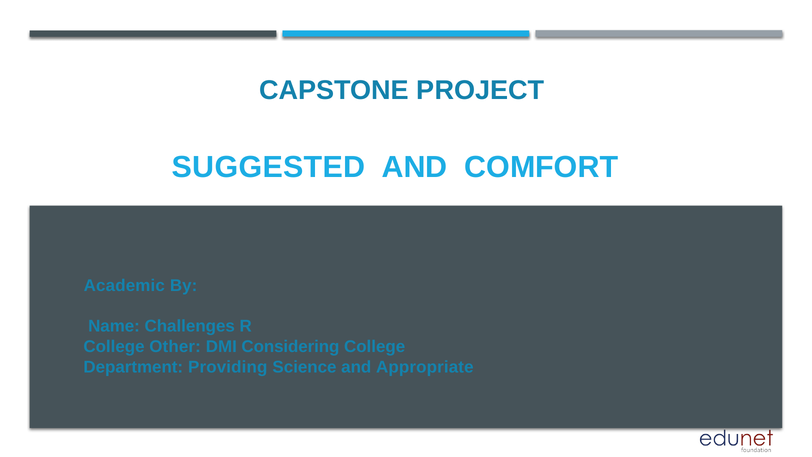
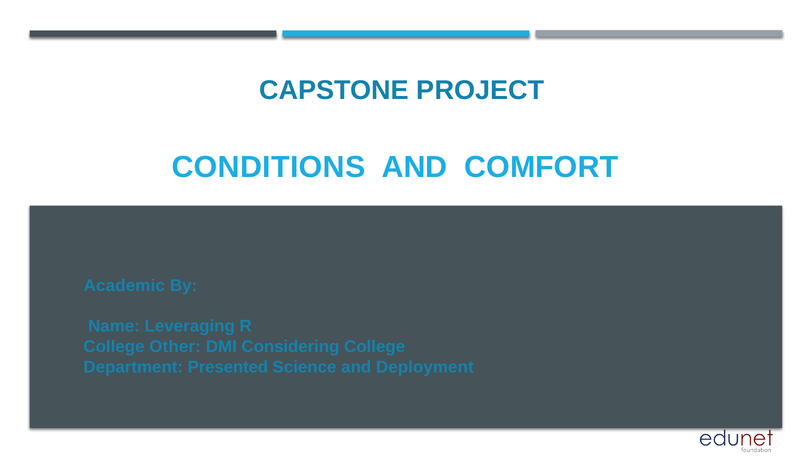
SUGGESTED: SUGGESTED -> CONDITIONS
Challenges: Challenges -> Leveraging
Providing: Providing -> Presented
Appropriate: Appropriate -> Deployment
